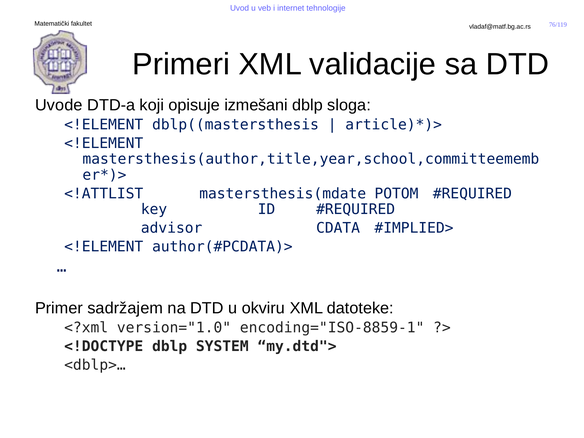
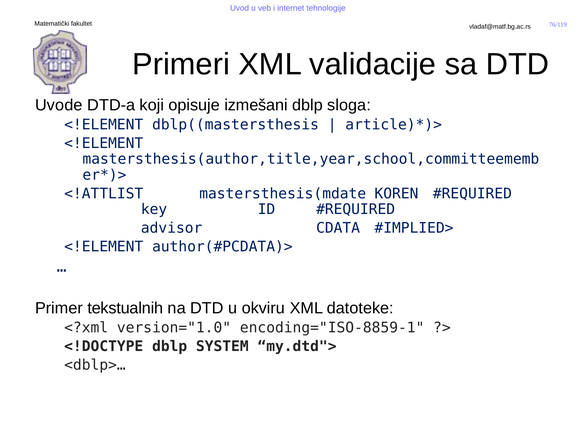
POTOM: POTOM -> KOREN
sadržajem: sadržajem -> tekstualnih
